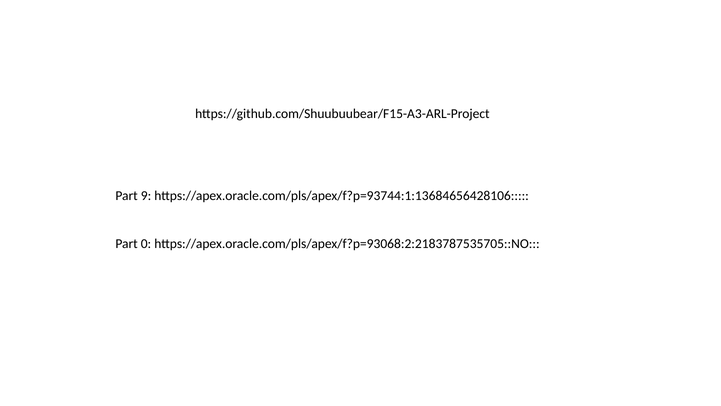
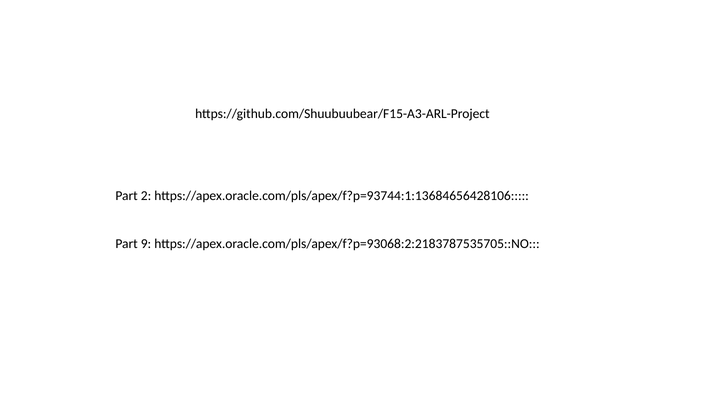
9: 9 -> 2
0: 0 -> 9
